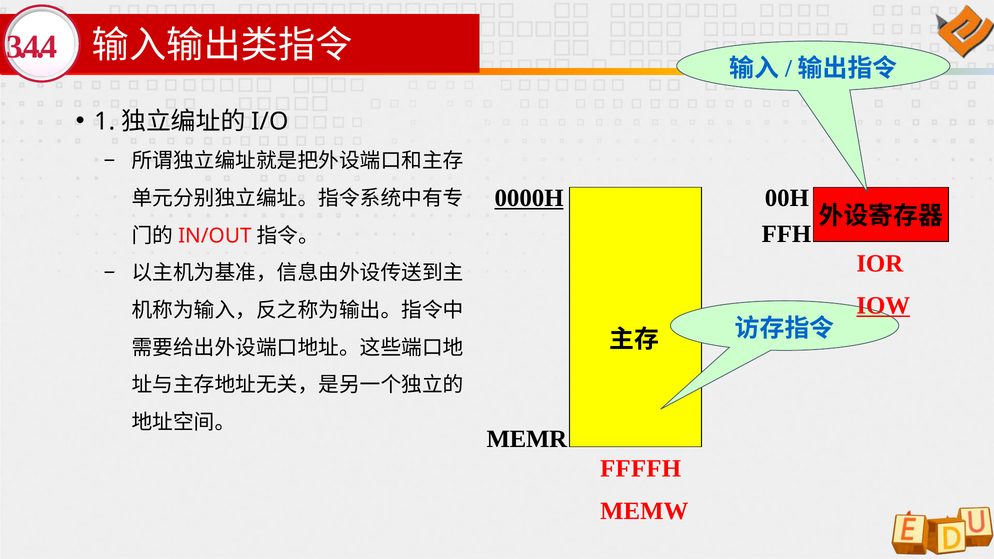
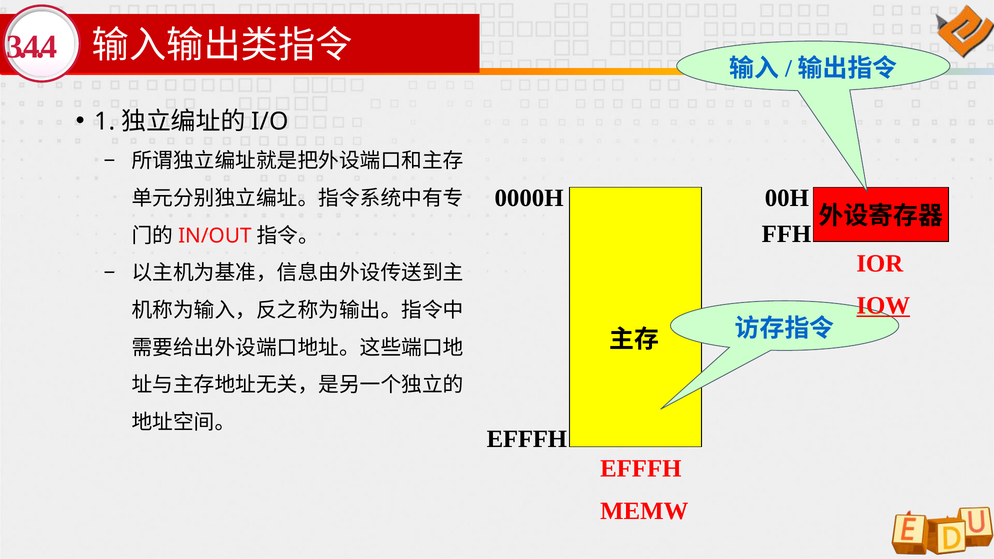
0000H underline: present -> none
MEMR at (527, 439): MEMR -> EFFFH
FFFFH at (641, 469): FFFFH -> EFFFH
